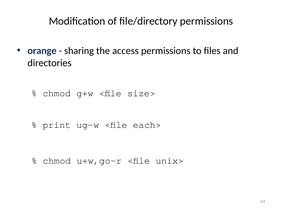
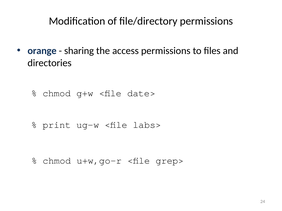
size>: size> -> date>
each>: each> -> labs>
unix>: unix> -> grep>
